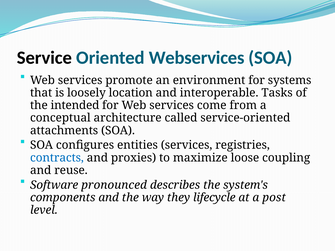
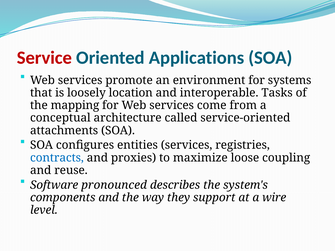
Service colour: black -> red
Webservices: Webservices -> Applications
intended: intended -> mapping
lifecycle: lifecycle -> support
post: post -> wire
